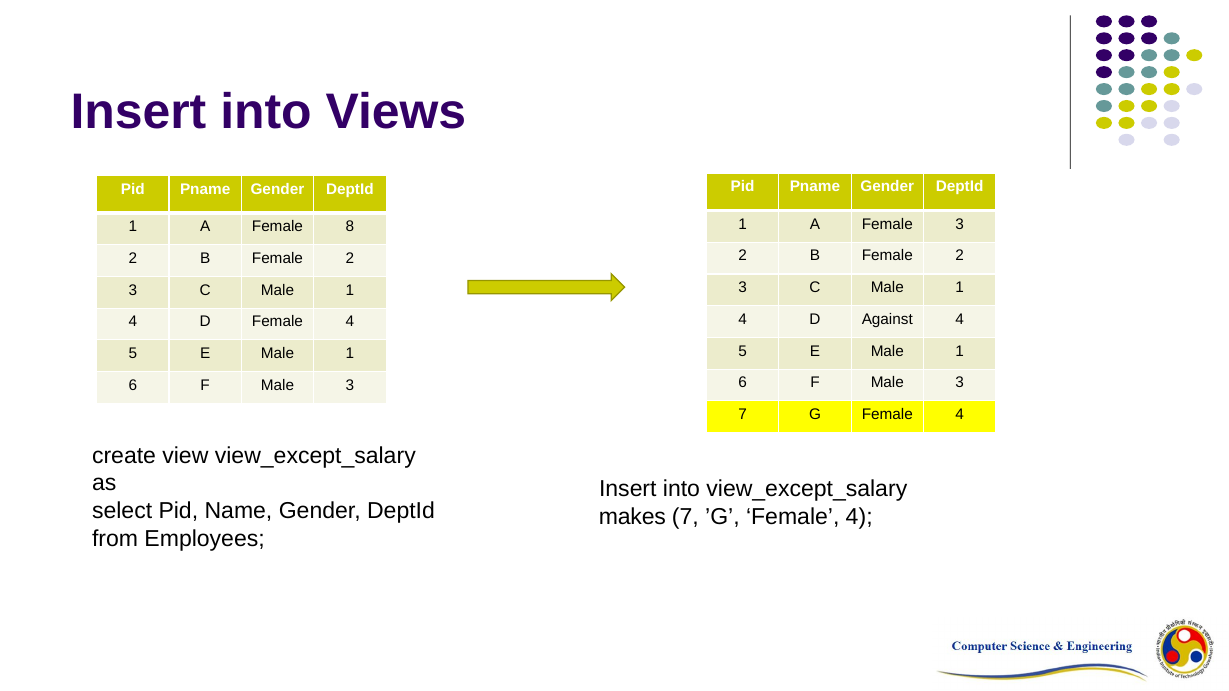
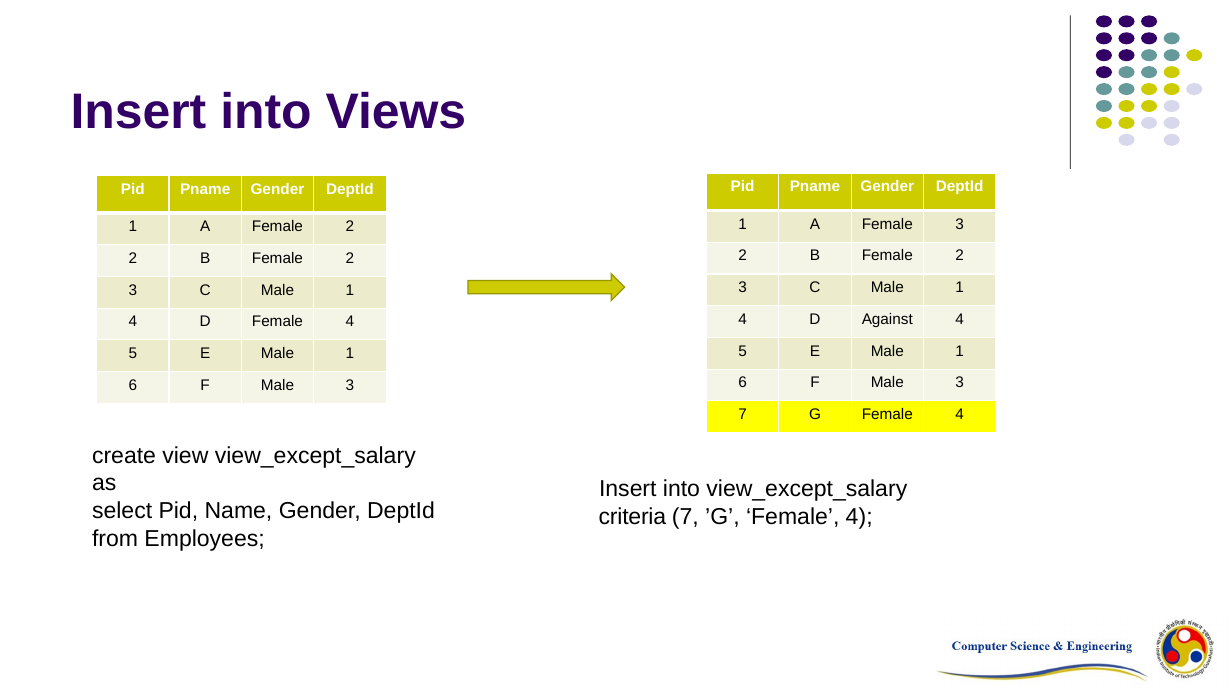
A Female 8: 8 -> 2
makes: makes -> criteria
